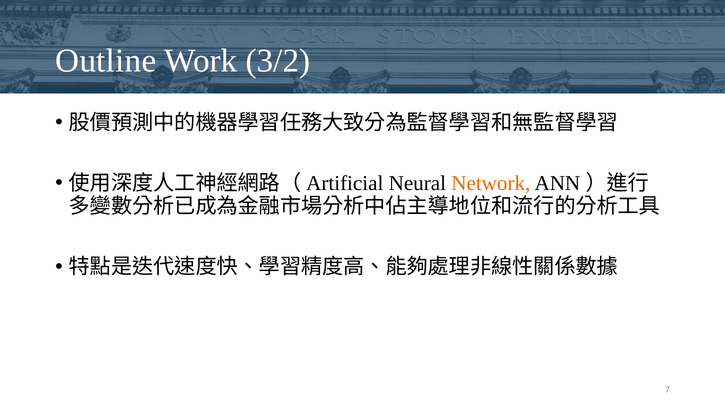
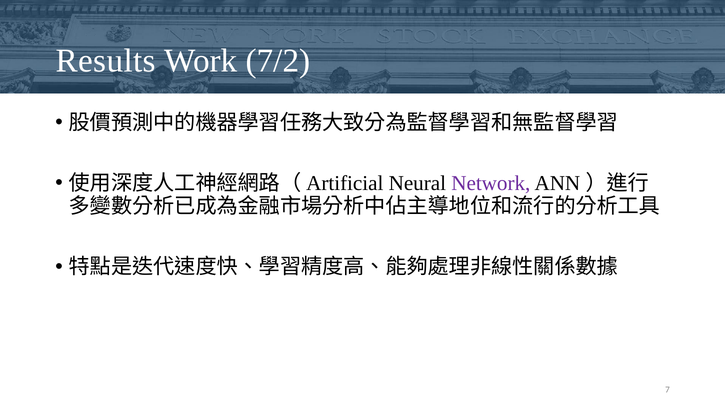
Outline: Outline -> Results
3/2: 3/2 -> 7/2
Network colour: orange -> purple
